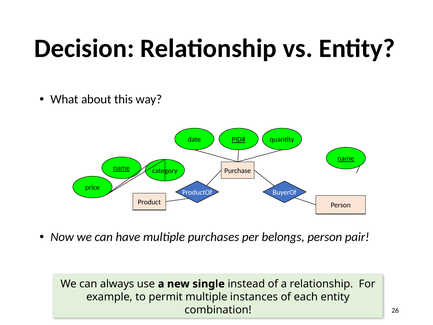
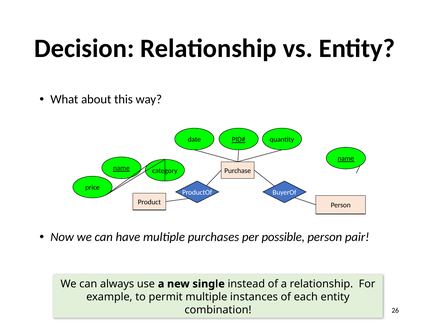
belongs: belongs -> possible
